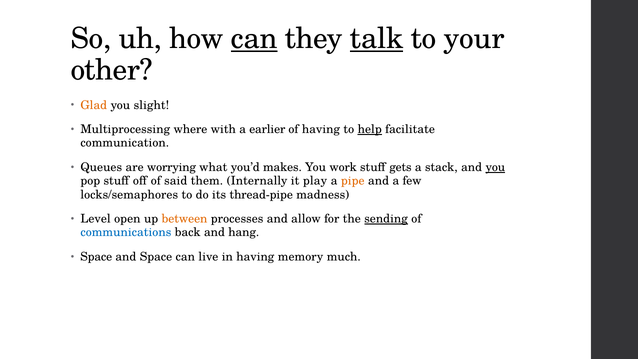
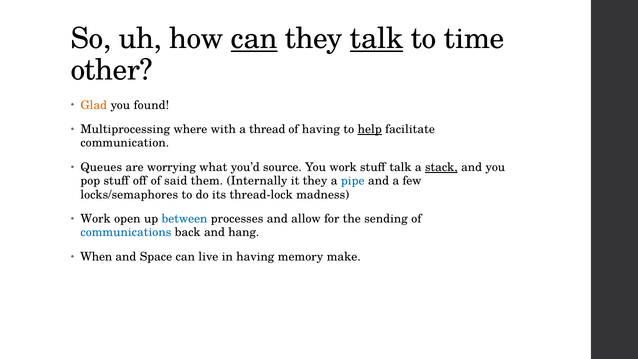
your: your -> time
slight: slight -> found
earlier: earlier -> thread
makes: makes -> source
stuff gets: gets -> talk
stack underline: none -> present
you at (495, 167) underline: present -> none
it play: play -> they
pipe colour: orange -> blue
thread-pipe: thread-pipe -> thread-lock
Level at (96, 219): Level -> Work
between colour: orange -> blue
sending underline: present -> none
Space at (96, 257): Space -> When
much: much -> make
